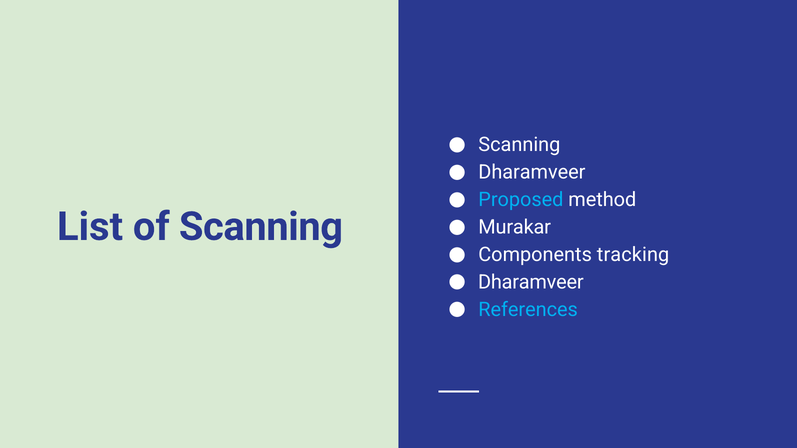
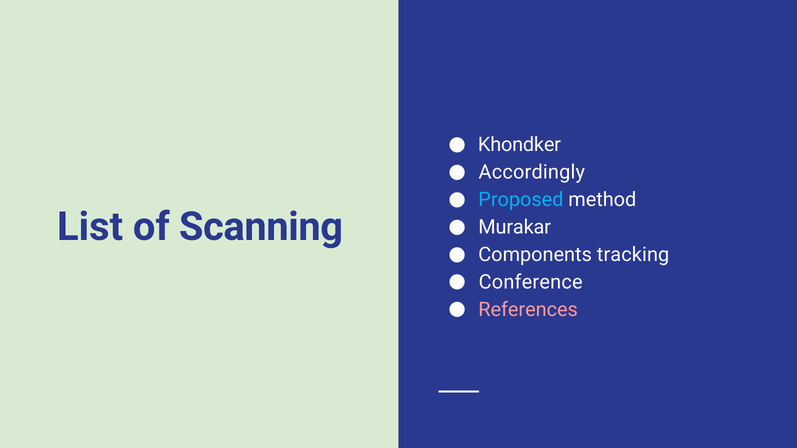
Scanning at (519, 145): Scanning -> Khondker
Dharamveer at (532, 172): Dharamveer -> Accordingly
Dharamveer at (531, 282): Dharamveer -> Conference
References colour: light blue -> pink
